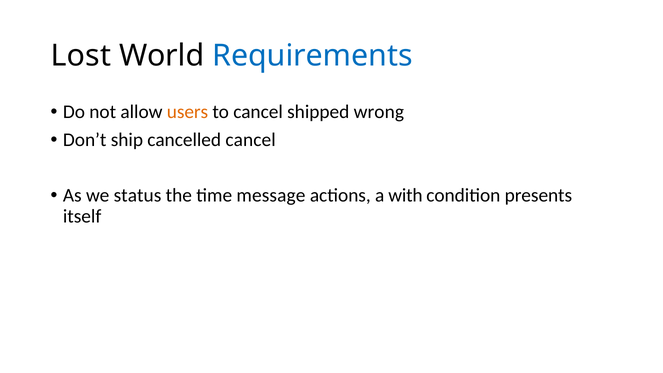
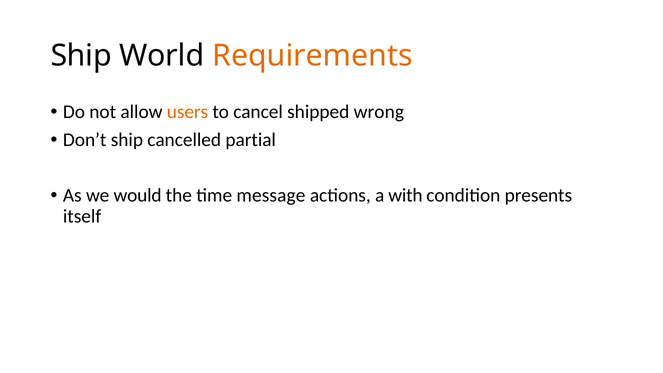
Lost at (81, 56): Lost -> Ship
Requirements colour: blue -> orange
cancelled cancel: cancel -> partial
status: status -> would
